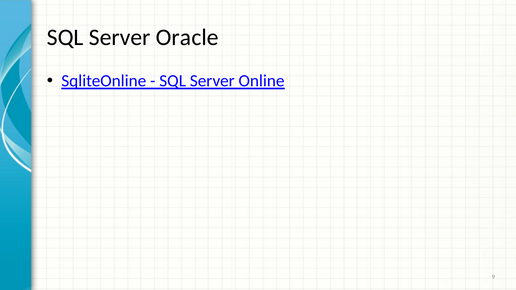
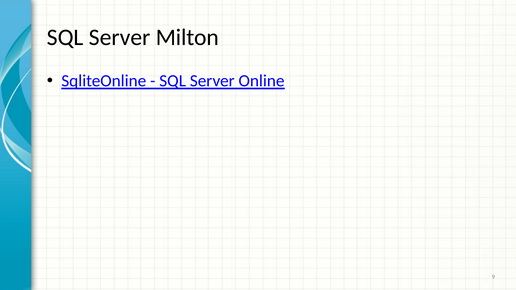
Oracle: Oracle -> Milton
